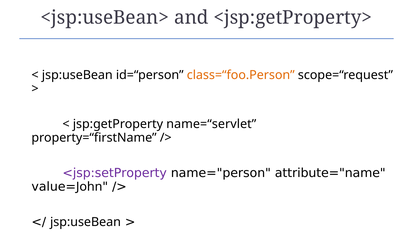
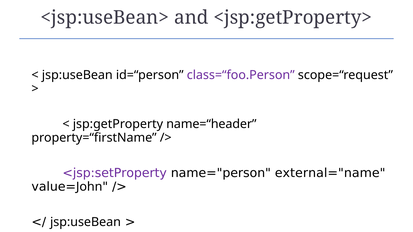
class=“foo.Person colour: orange -> purple
name=“servlet: name=“servlet -> name=“header
attribute="name: attribute="name -> external="name
